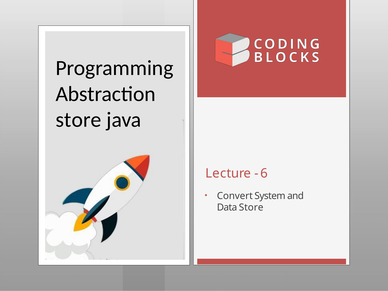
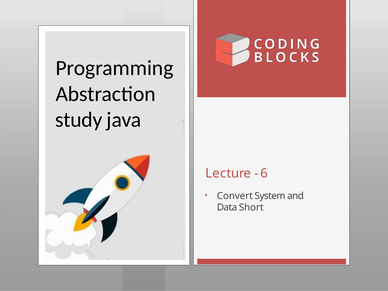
store at (79, 120): store -> study
Data Store: Store -> Short
